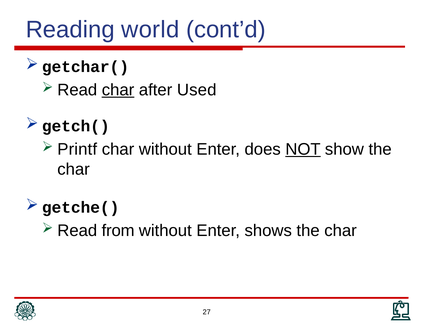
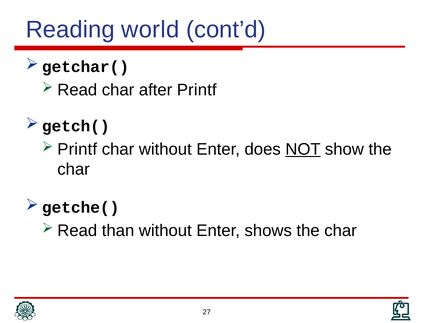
char at (118, 90) underline: present -> none
after Used: Used -> Printf
from: from -> than
